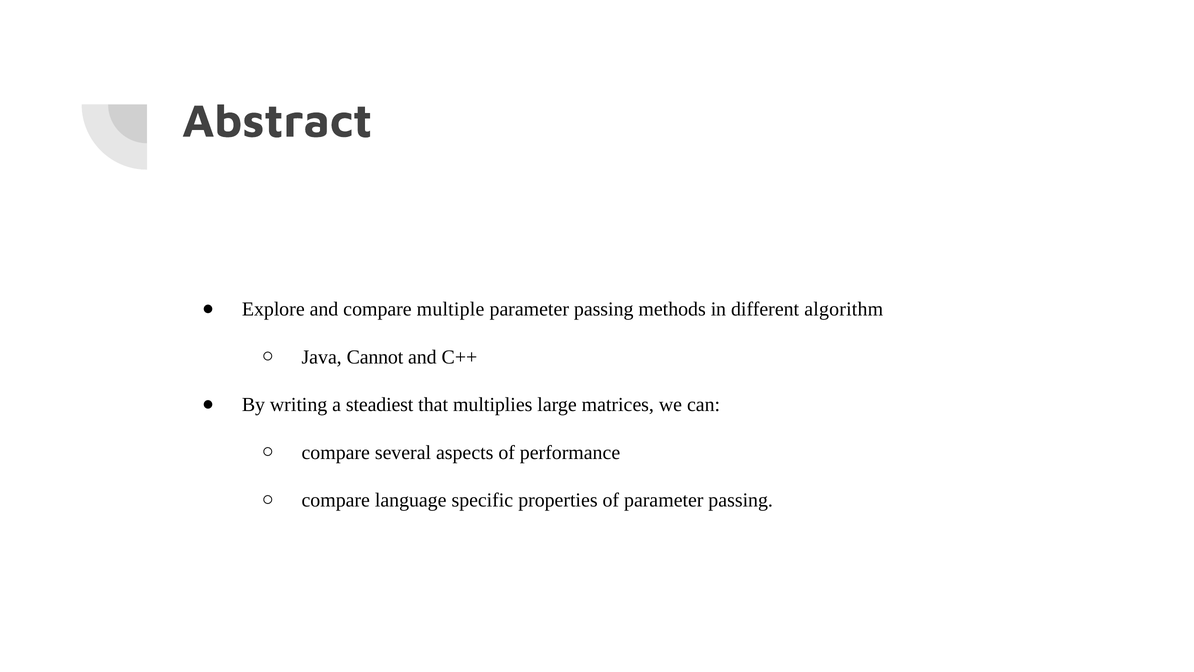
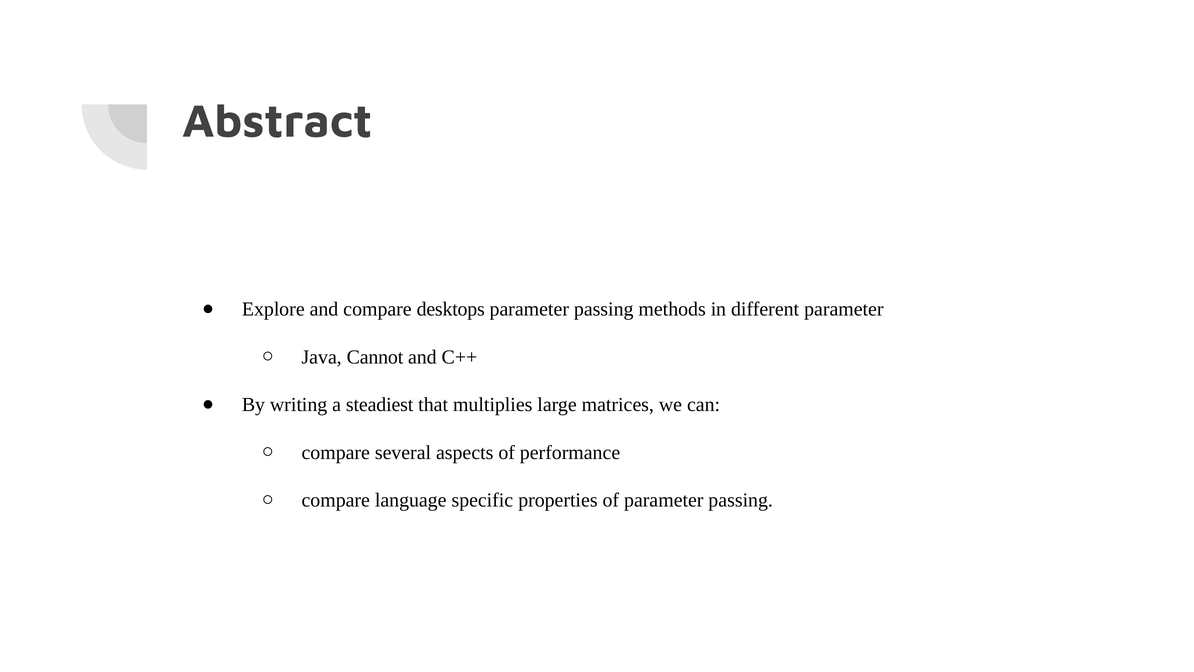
multiple: multiple -> desktops
different algorithm: algorithm -> parameter
